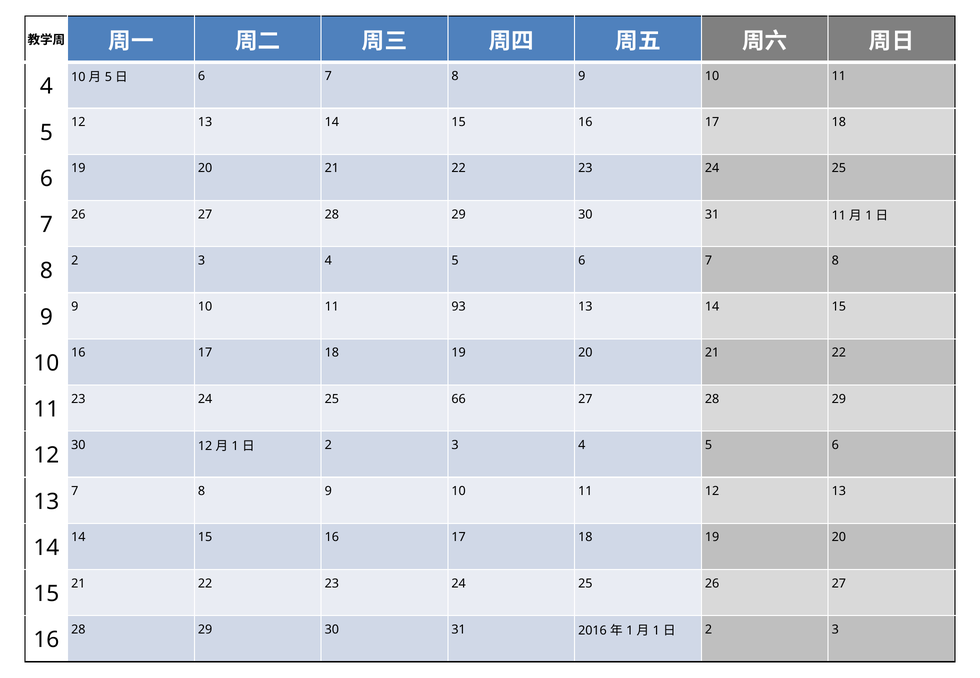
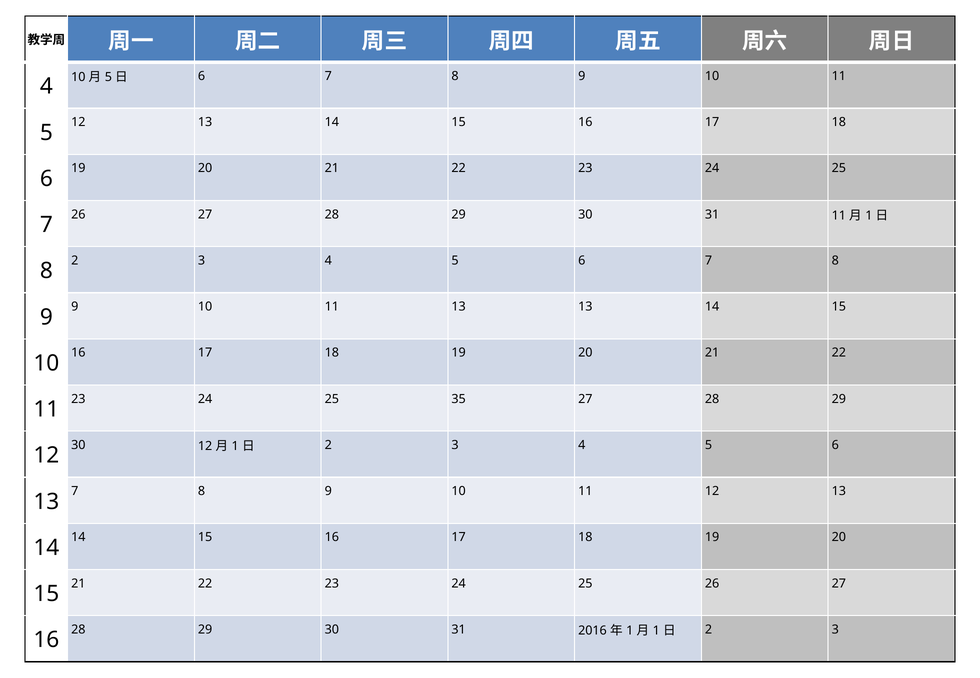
11 93: 93 -> 13
66: 66 -> 35
